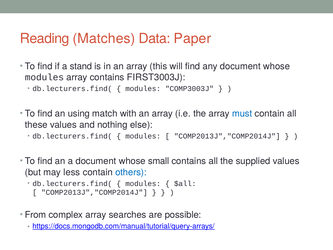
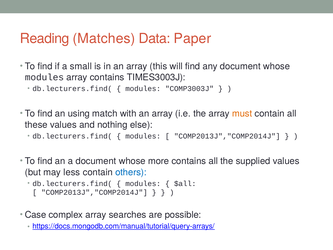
stand: stand -> small
FIRST3003J: FIRST3003J -> TIMES3003J
must colour: blue -> orange
small: small -> more
From: From -> Case
